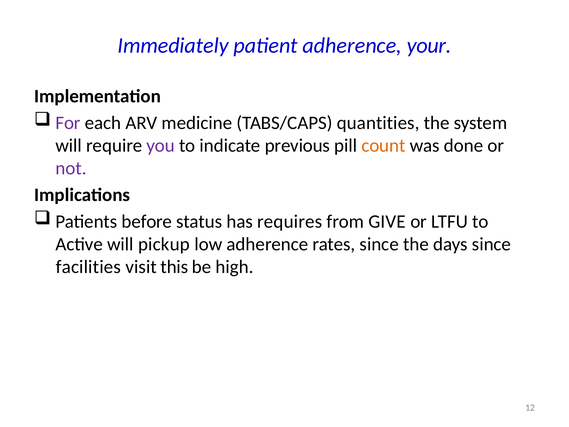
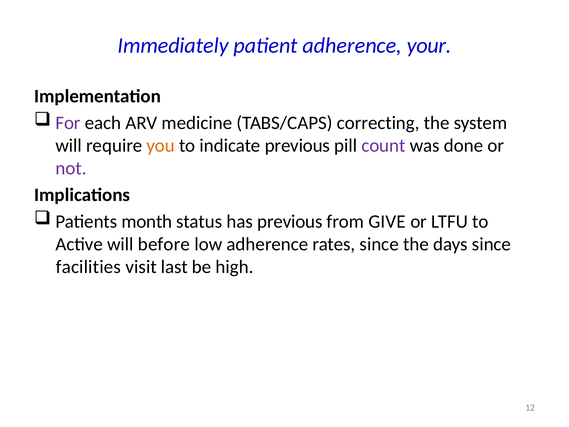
quantities: quantities -> correcting
you colour: purple -> orange
count colour: orange -> purple
before: before -> month
has requires: requires -> previous
pickup: pickup -> before
this: this -> last
